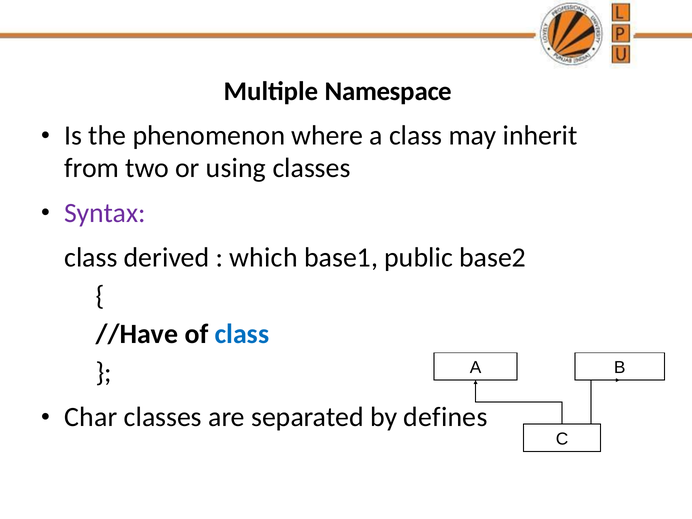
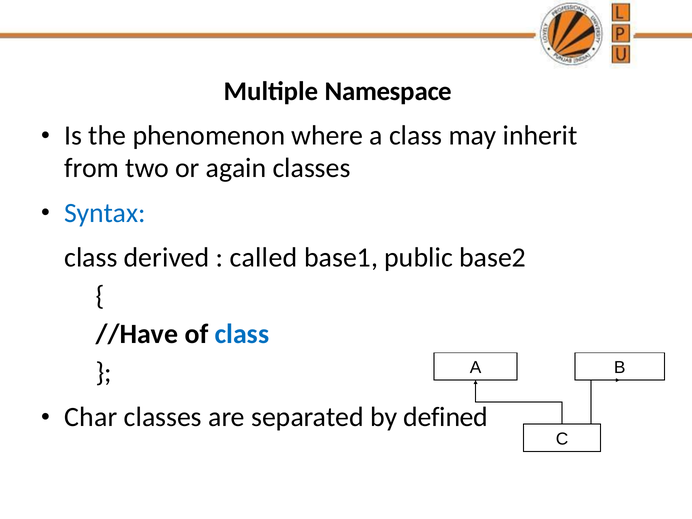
using: using -> again
Syntax colour: purple -> blue
which: which -> called
defines: defines -> defined
